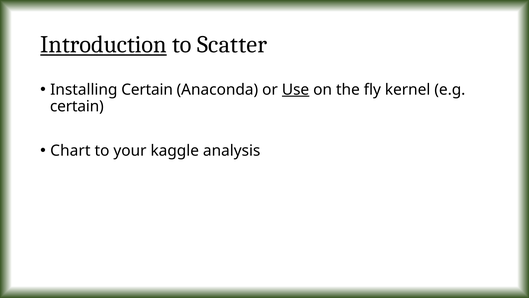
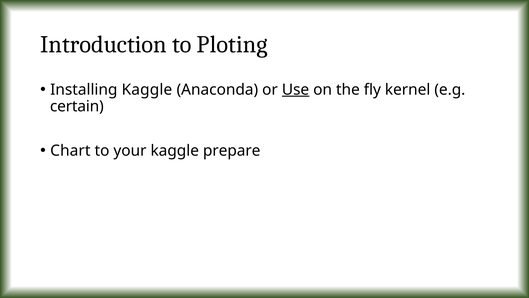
Introduction underline: present -> none
Scatter: Scatter -> Ploting
Installing Certain: Certain -> Kaggle
analysis: analysis -> prepare
